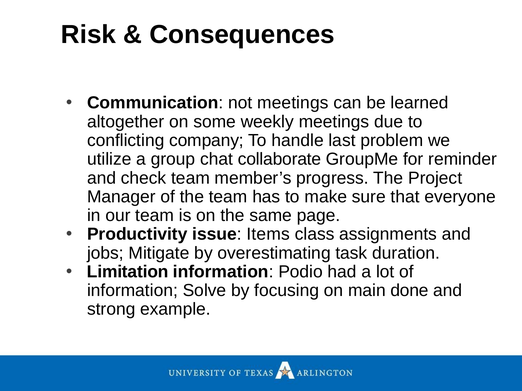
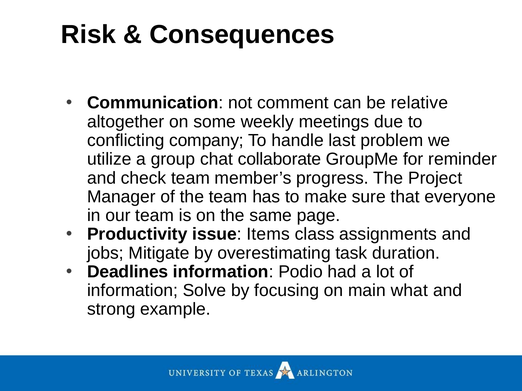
not meetings: meetings -> comment
learned: learned -> relative
Limitation: Limitation -> Deadlines
done: done -> what
